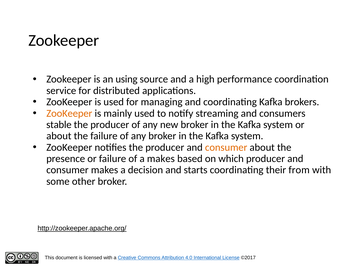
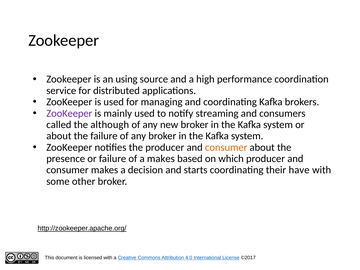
ZooKeeper at (69, 113) colour: orange -> purple
stable: stable -> called
producer at (110, 125): producer -> although
from: from -> have
